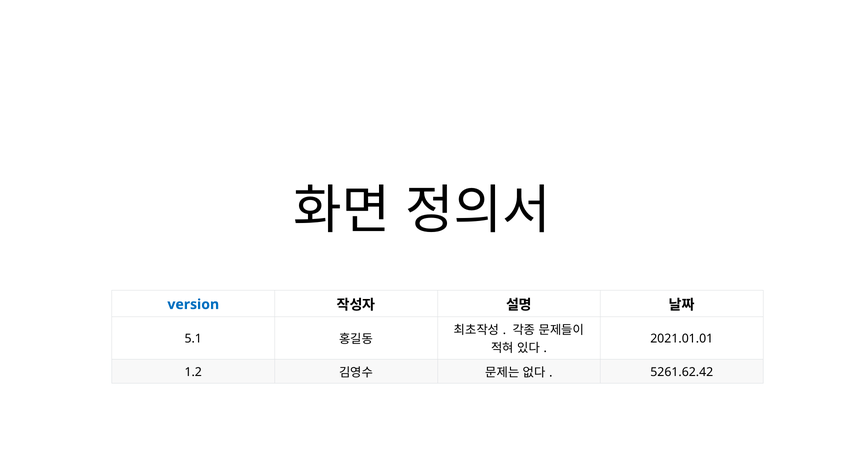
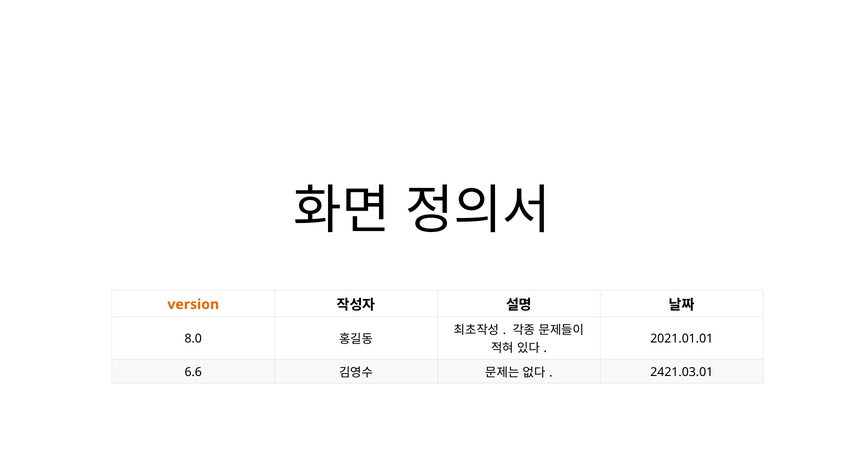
version colour: blue -> orange
5.1: 5.1 -> 8.0
1.2: 1.2 -> 6.6
5261.62.42: 5261.62.42 -> 2421.03.01
